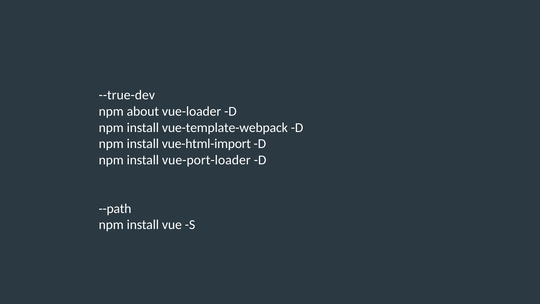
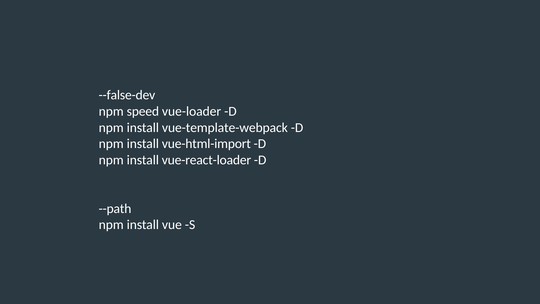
--true-dev: --true-dev -> --false-dev
about: about -> speed
vue-port-loader: vue-port-loader -> vue-react-loader
